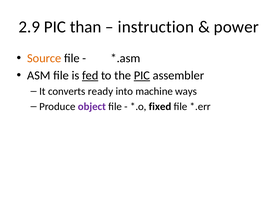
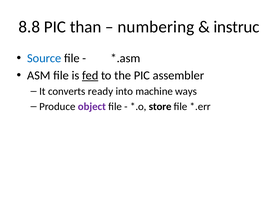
2.9: 2.9 -> 8.8
instruction: instruction -> numbering
power: power -> instruc
Source colour: orange -> blue
PIC at (142, 76) underline: present -> none
fixed: fixed -> store
